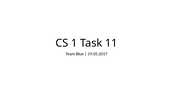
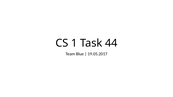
11: 11 -> 44
